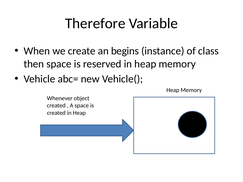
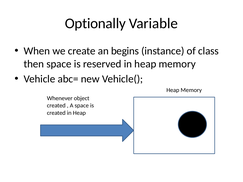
Therefore: Therefore -> Optionally
